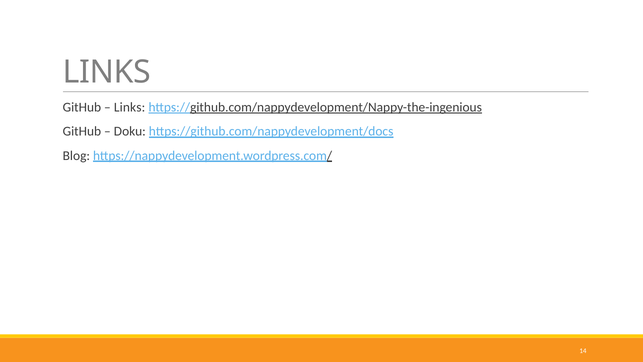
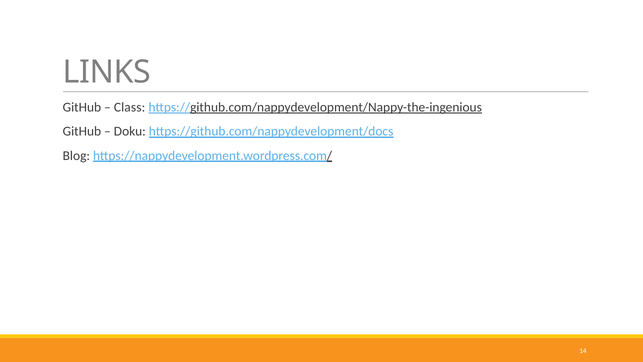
Links at (130, 107): Links -> Class
